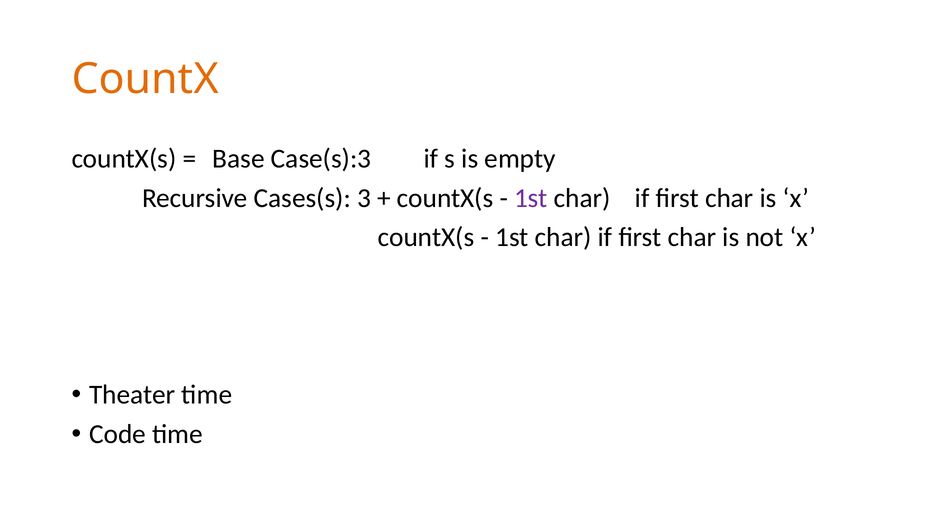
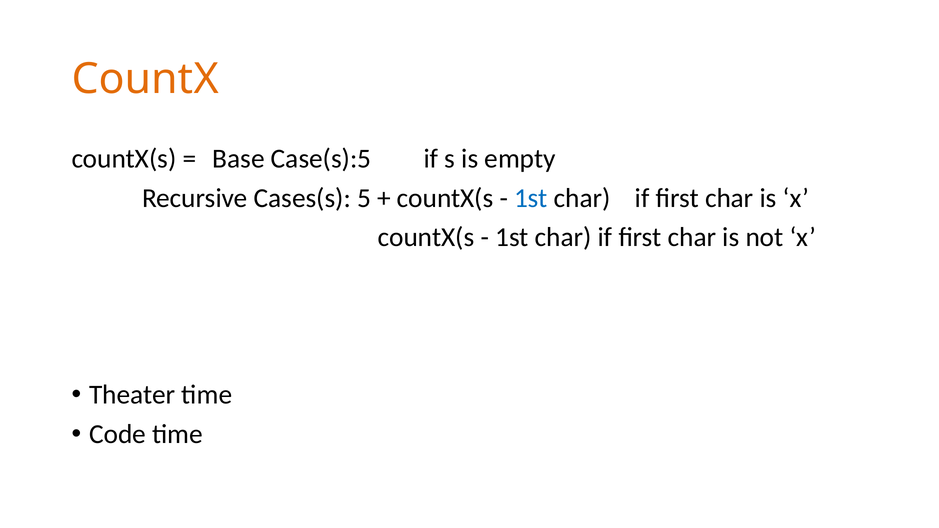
Case(s):3: Case(s):3 -> Case(s):5
3: 3 -> 5
1st at (531, 198) colour: purple -> blue
